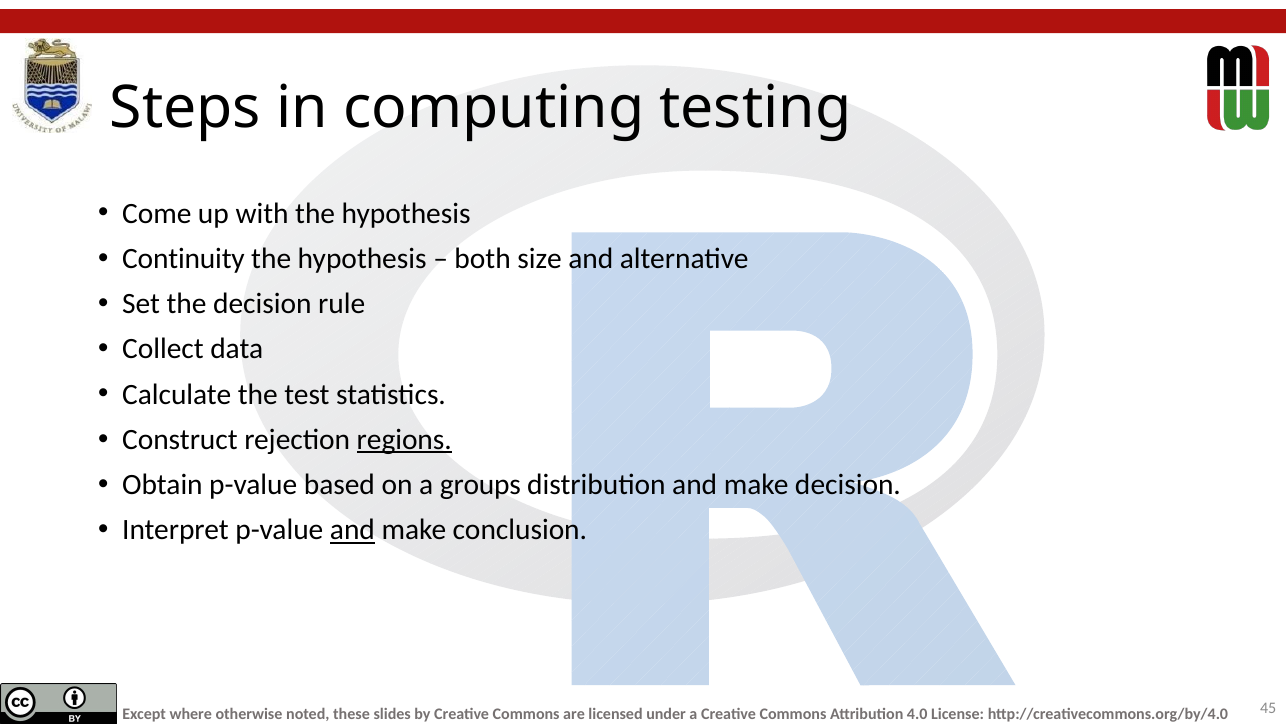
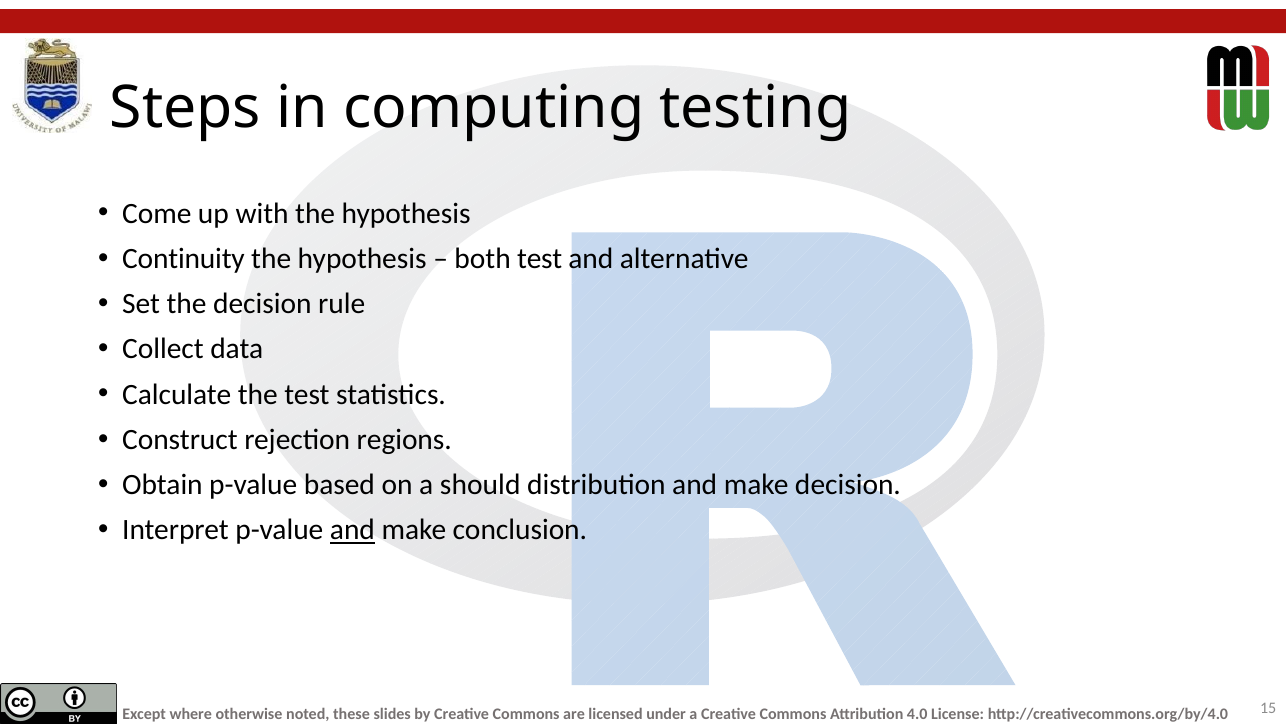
both size: size -> test
regions underline: present -> none
groups: groups -> should
45: 45 -> 15
